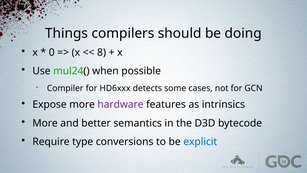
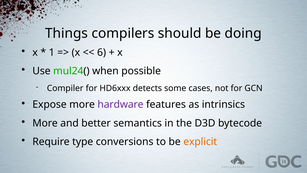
0: 0 -> 1
8: 8 -> 6
explicit colour: blue -> orange
